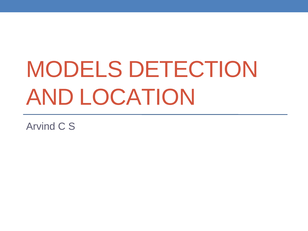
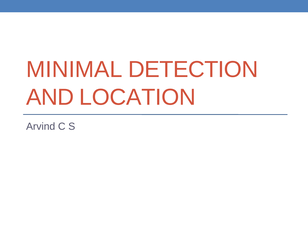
MODELS: MODELS -> MINIMAL
